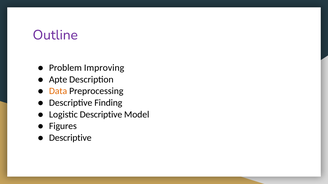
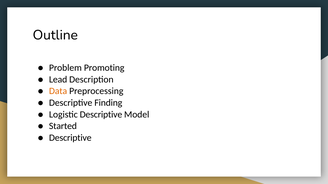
Outline colour: purple -> black
Improving: Improving -> Promoting
Apte: Apte -> Lead
Figures: Figures -> Started
